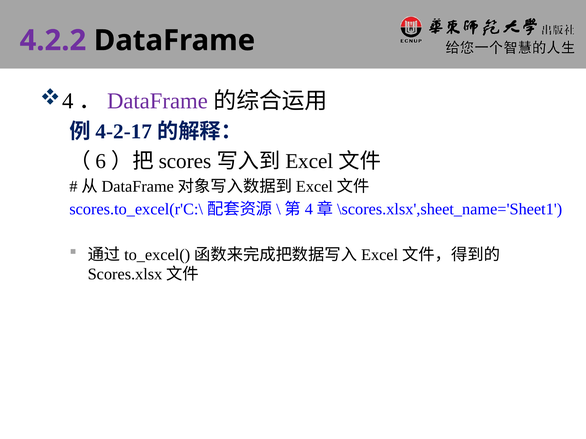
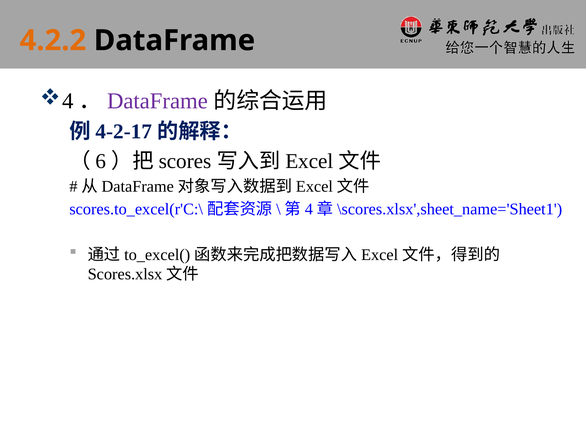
4.2.2 colour: purple -> orange
